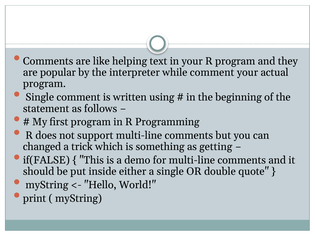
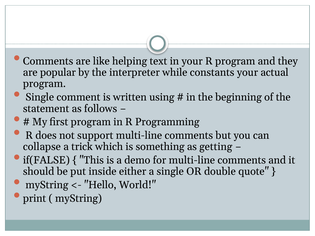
while comment: comment -> constants
changed: changed -> collapse
